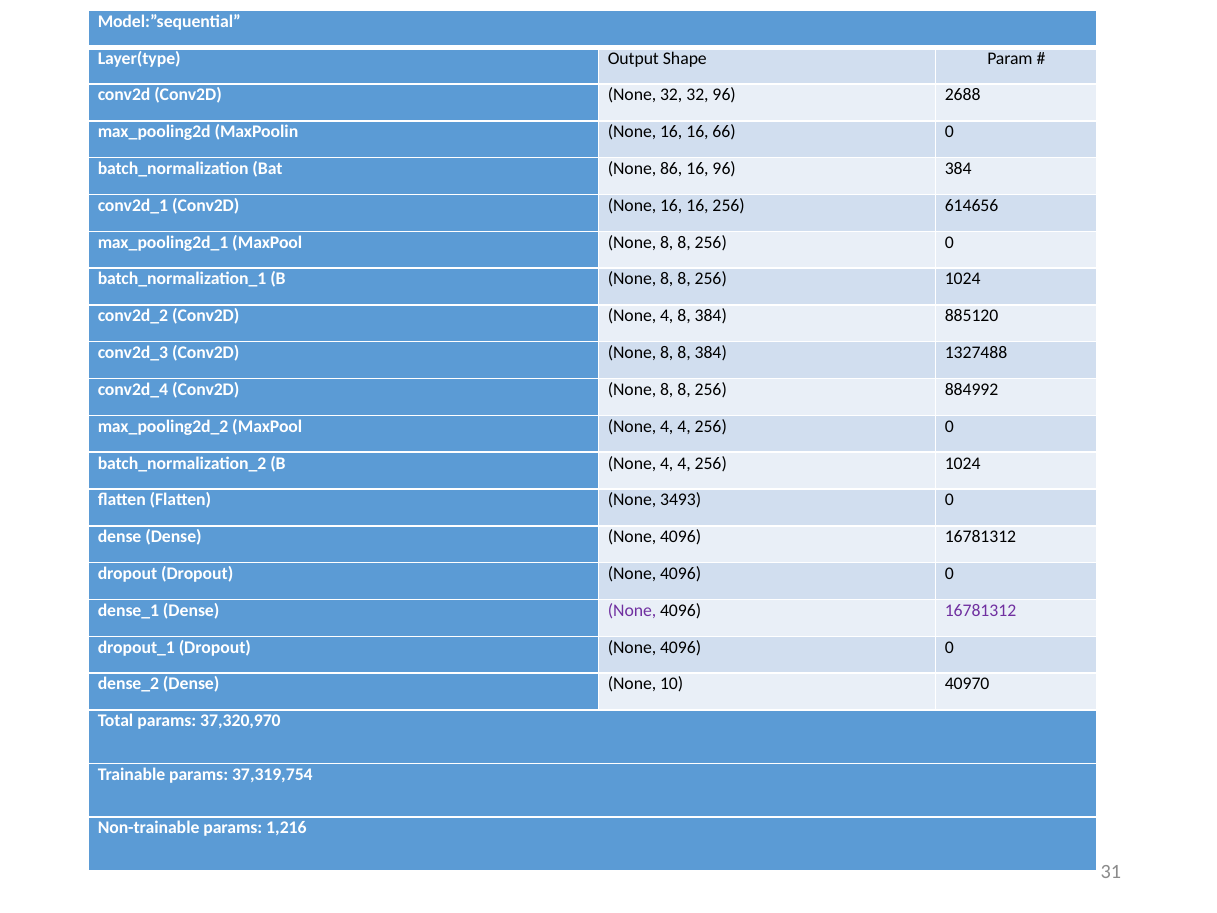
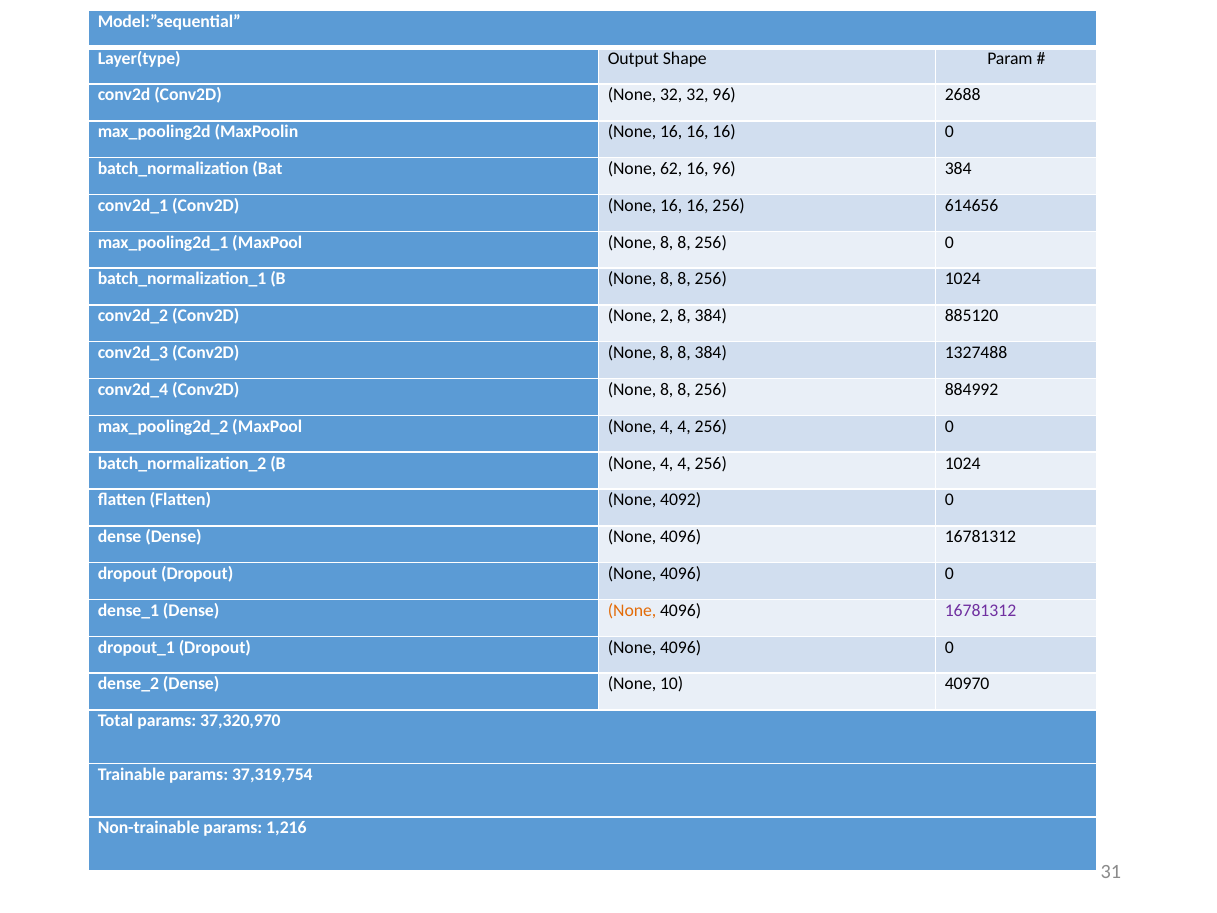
16 16 66: 66 -> 16
86: 86 -> 62
Conv2D None 4: 4 -> 2
3493: 3493 -> 4092
None at (632, 610) colour: purple -> orange
